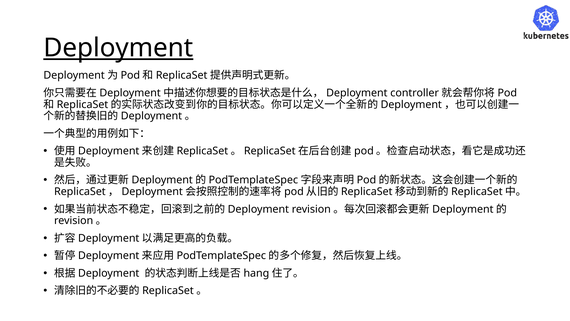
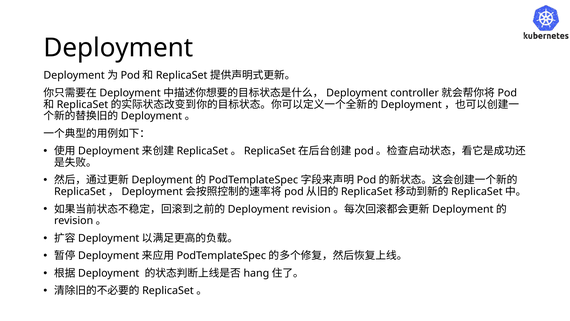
Deployment underline: present -> none
